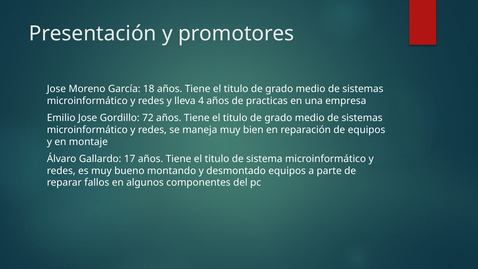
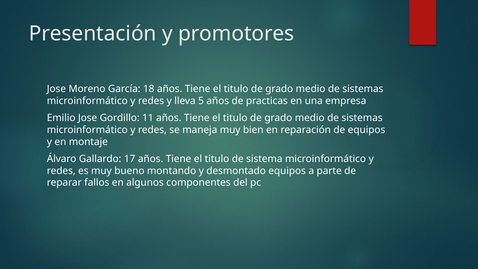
4: 4 -> 5
72: 72 -> 11
